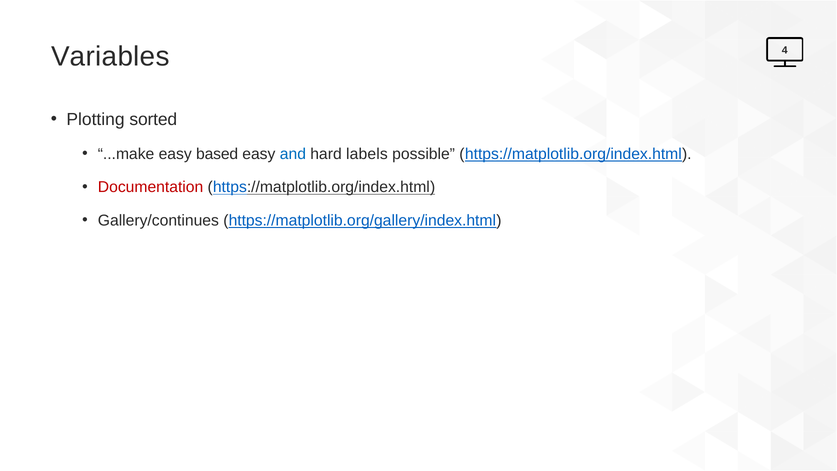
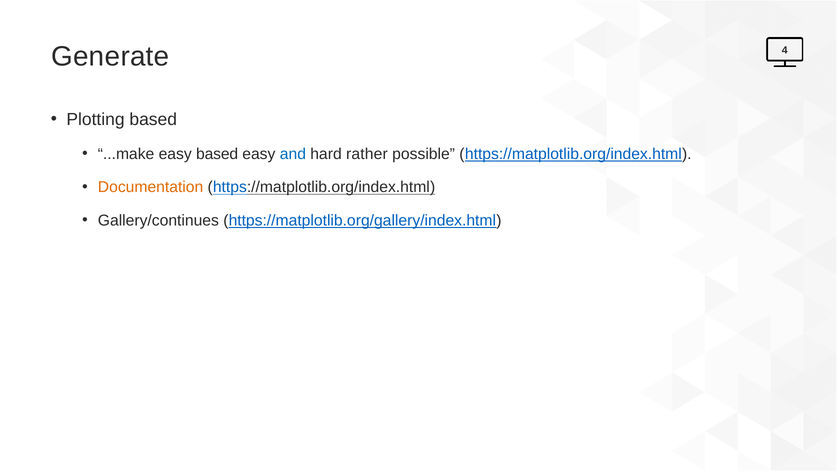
Variables: Variables -> Generate
Plotting sorted: sorted -> based
labels: labels -> rather
Documentation colour: red -> orange
